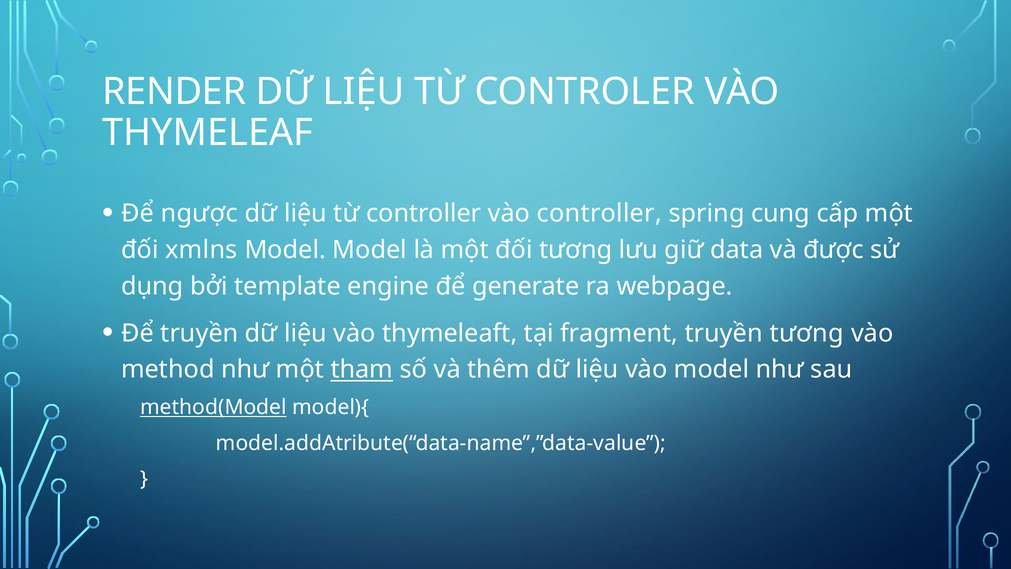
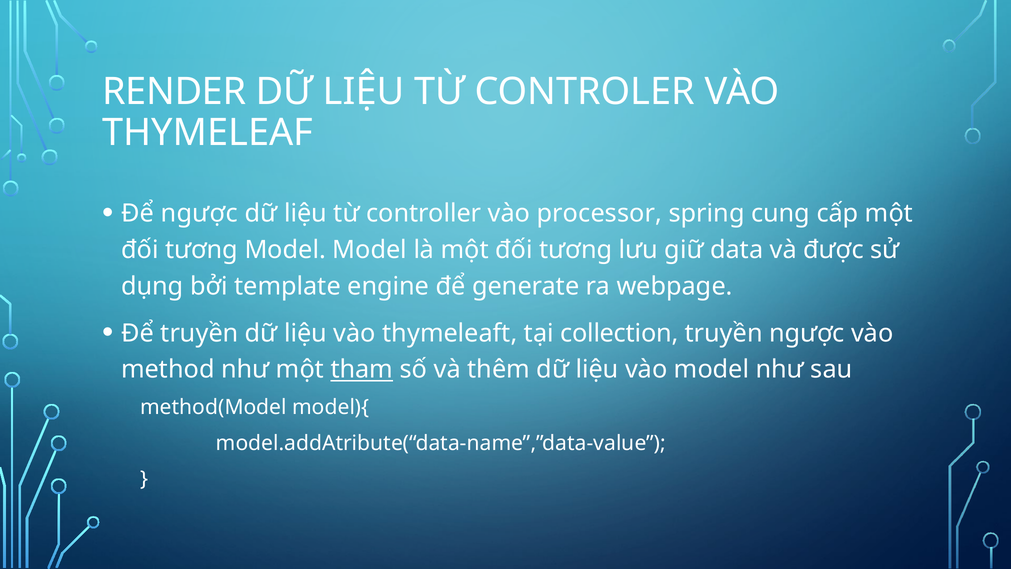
vào controller: controller -> processor
xmlns at (201, 250): xmlns -> tương
fragment: fragment -> collection
truyền tương: tương -> ngược
method(Model underline: present -> none
